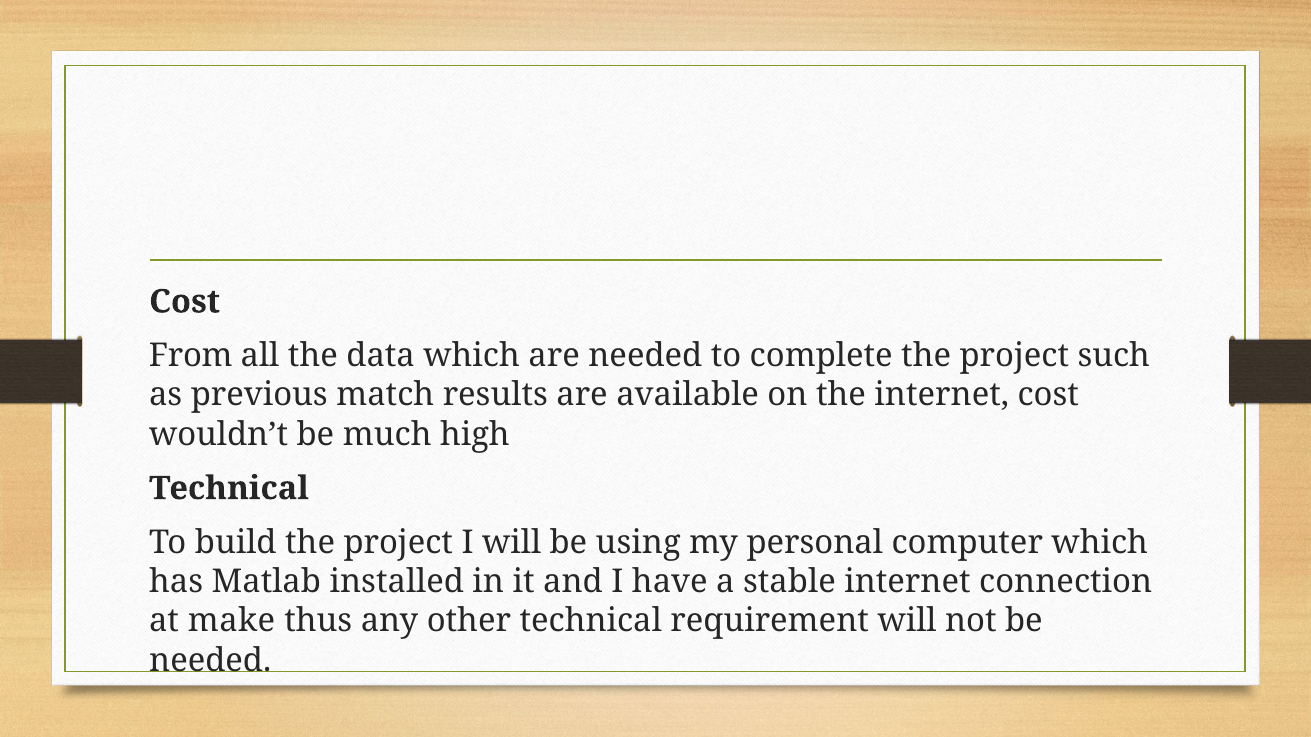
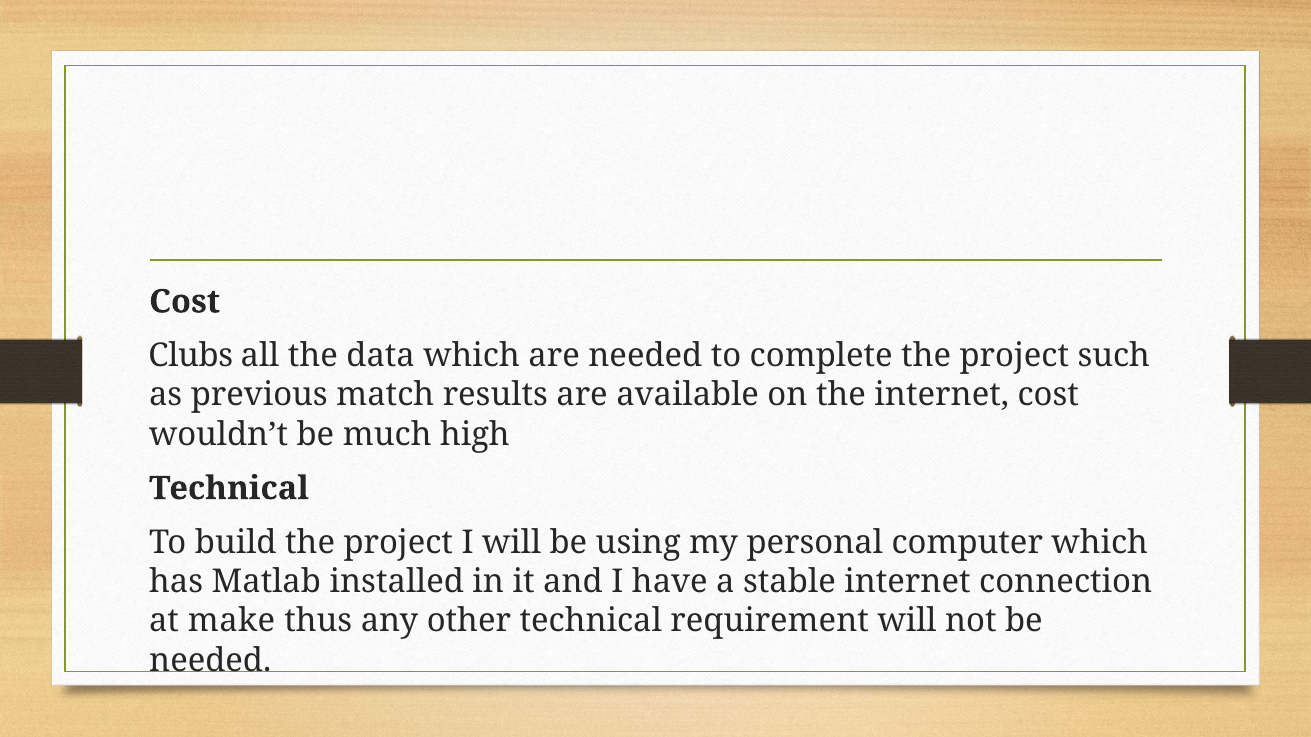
From: From -> Clubs
